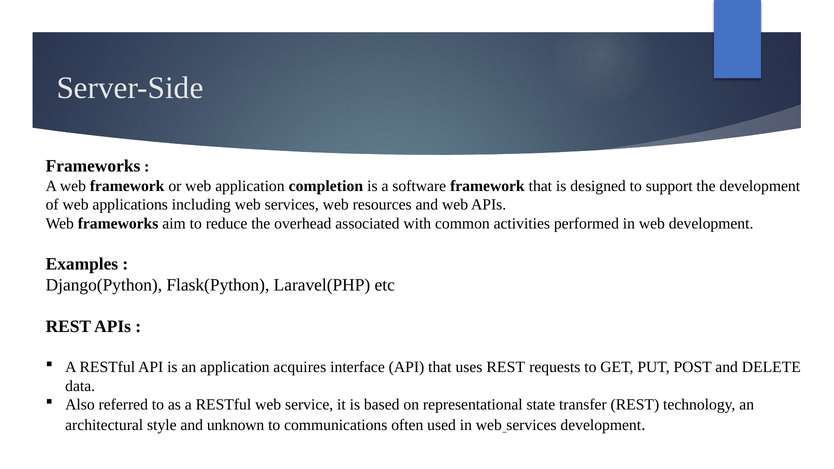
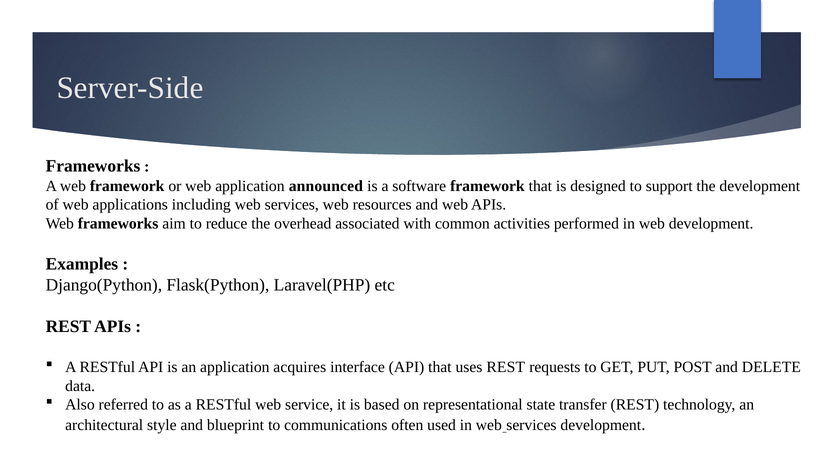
completion: completion -> announced
unknown: unknown -> blueprint
